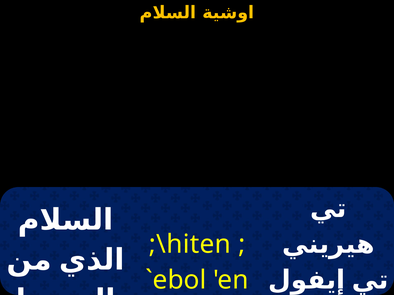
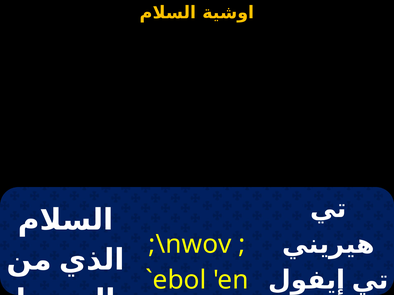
;\hiten: ;\hiten -> ;\nwov
